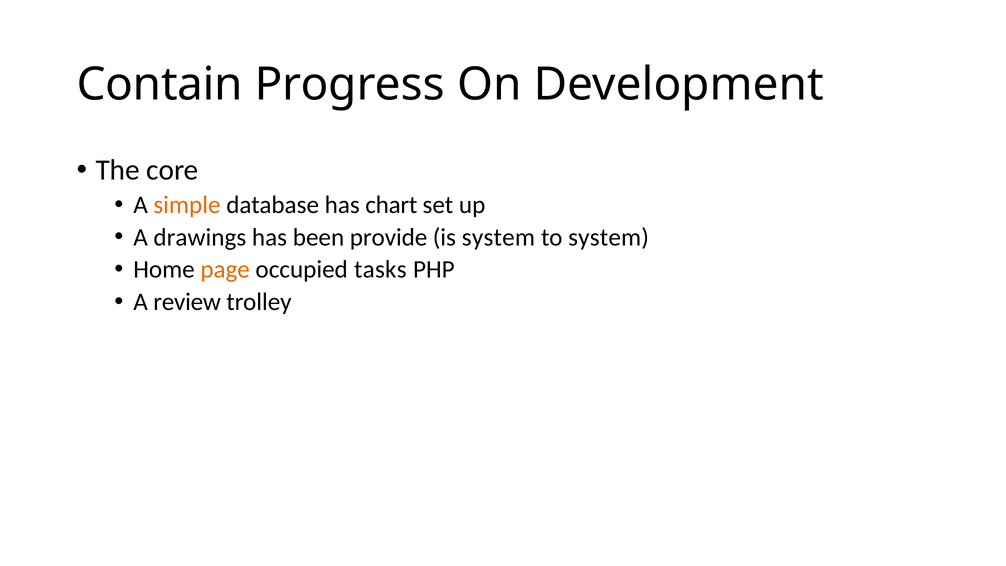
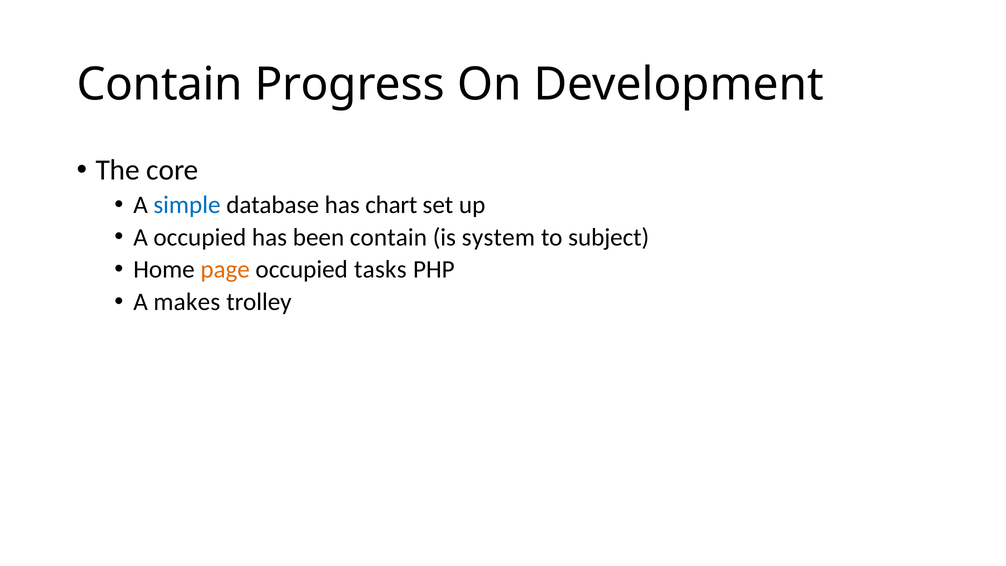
simple colour: orange -> blue
A drawings: drawings -> occupied
been provide: provide -> contain
to system: system -> subject
review: review -> makes
